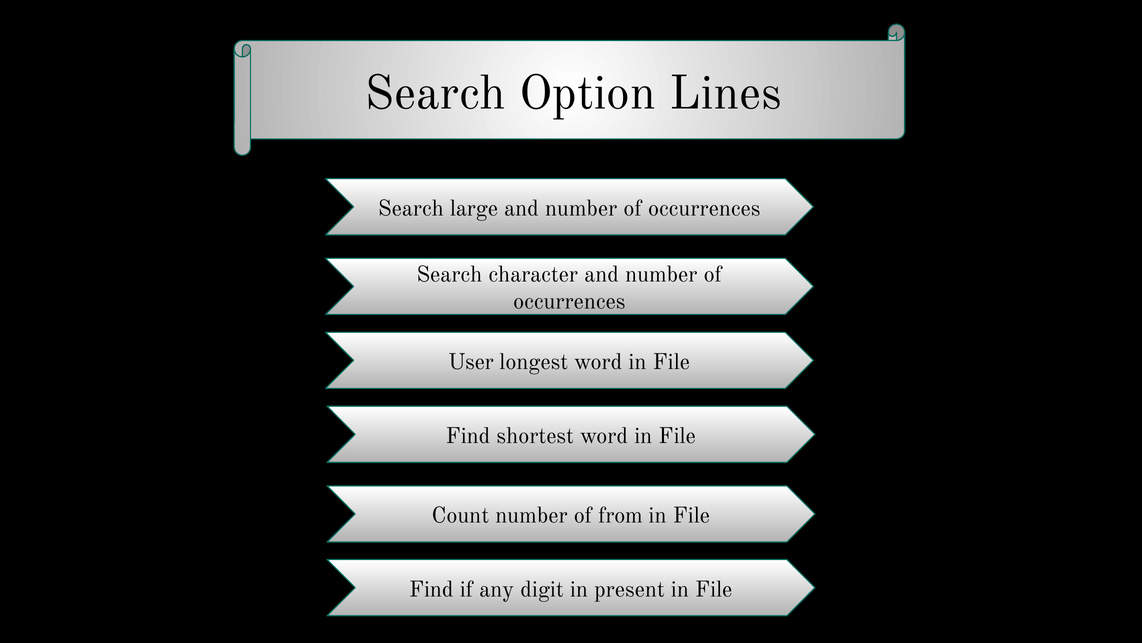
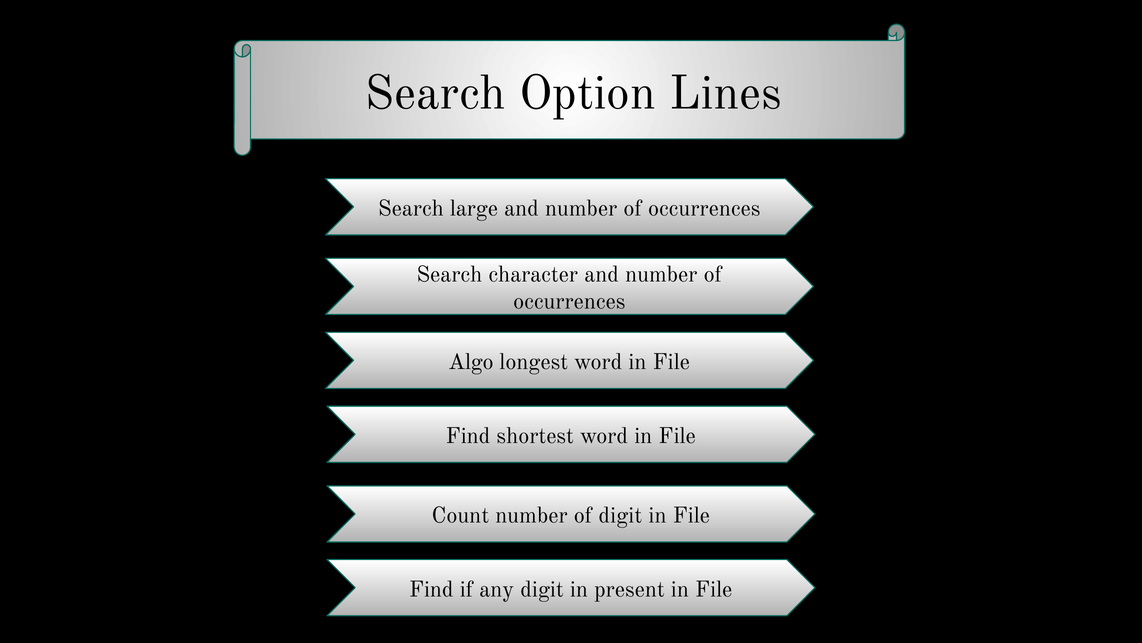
User: User -> Algo
of from: from -> digit
